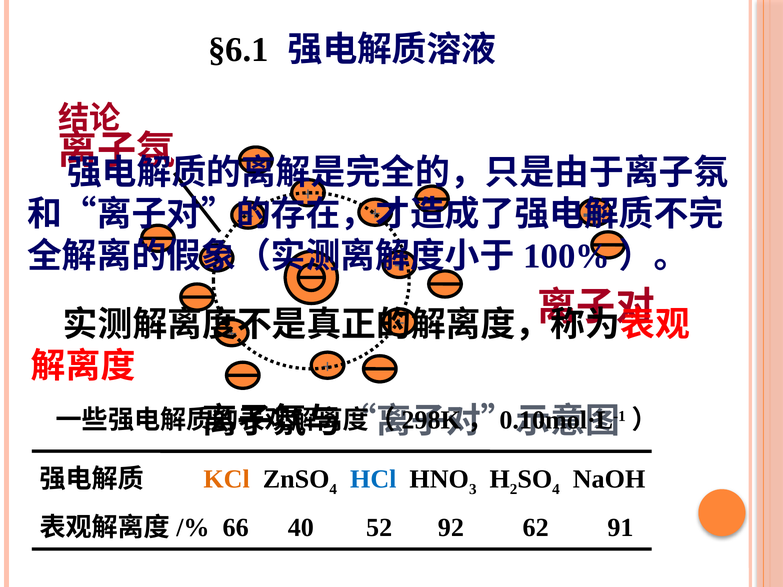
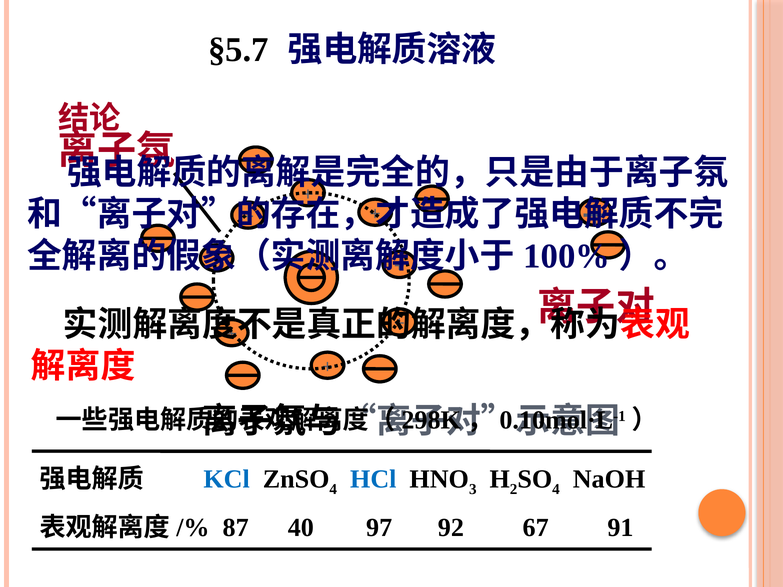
§6.1: §6.1 -> §5.7
KCl colour: orange -> blue
66: 66 -> 87
52: 52 -> 97
62: 62 -> 67
